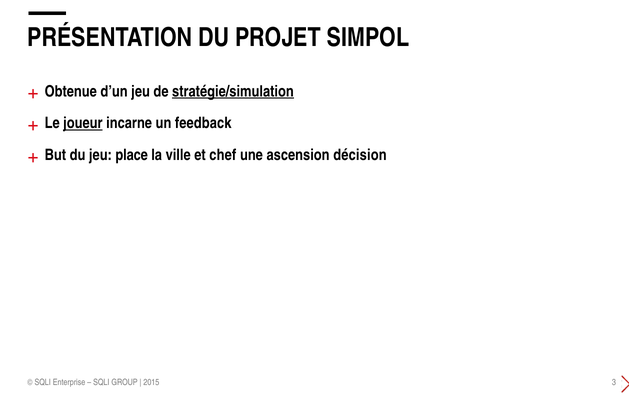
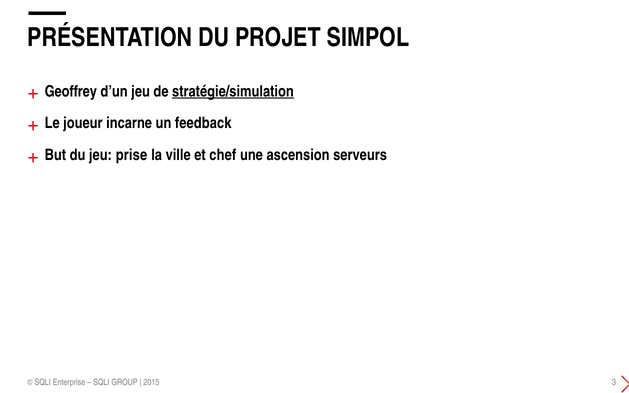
Obtenue: Obtenue -> Geoffrey
joueur underline: present -> none
place: place -> prise
décision: décision -> serveurs
